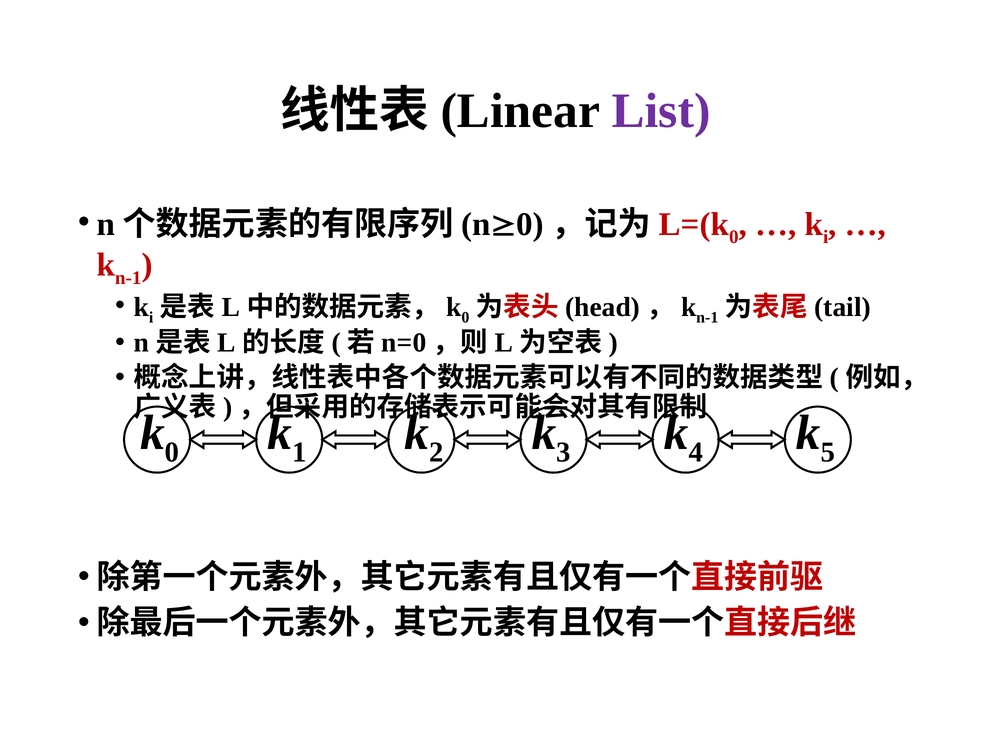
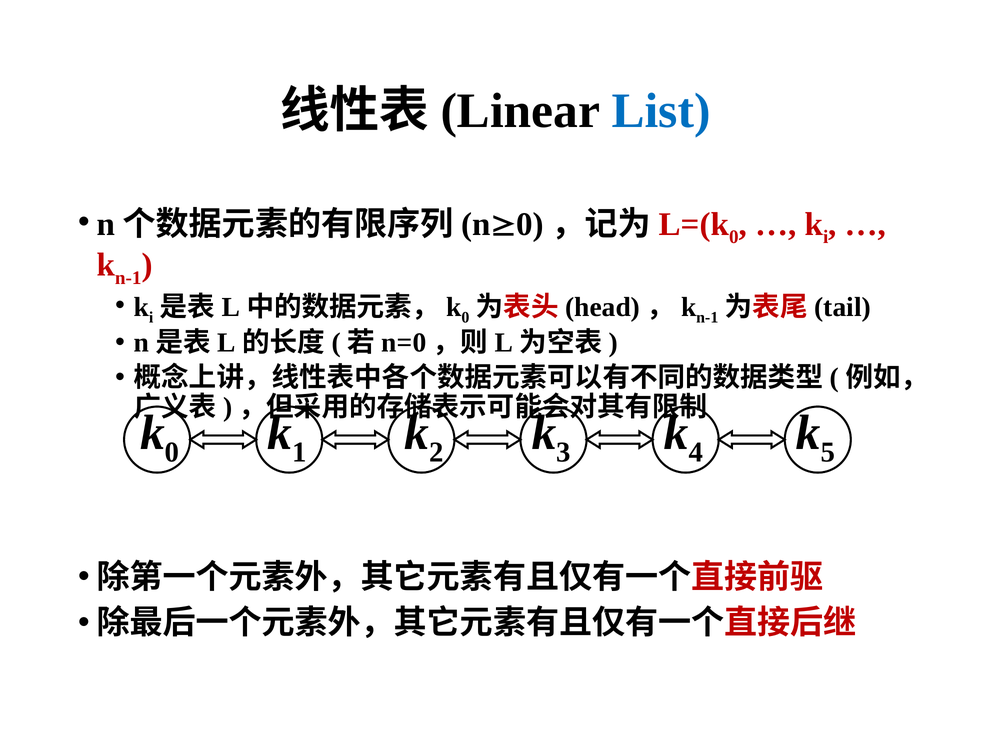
List colour: purple -> blue
